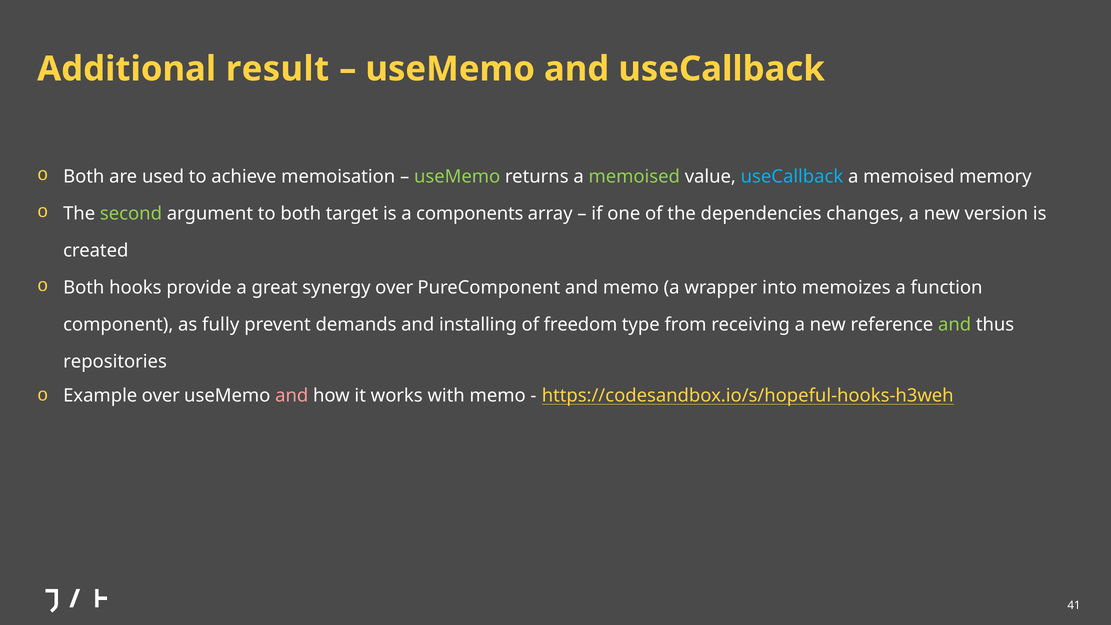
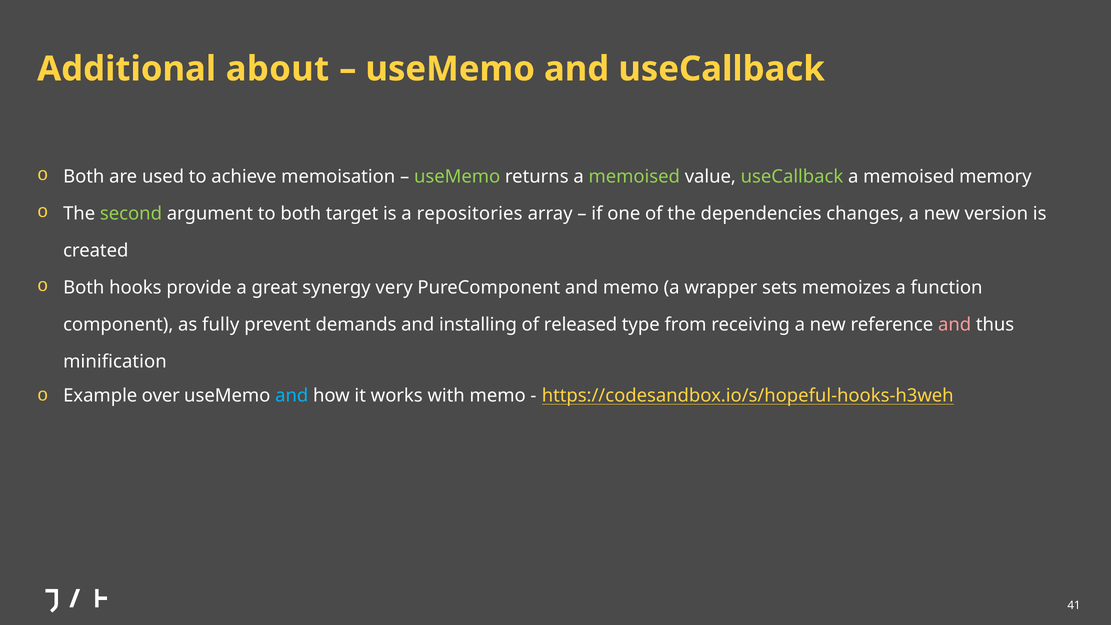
result: result -> about
useCallback at (792, 176) colour: light blue -> light green
components: components -> repositories
synergy over: over -> very
into: into -> sets
freedom: freedom -> released
and at (955, 325) colour: light green -> pink
repositories: repositories -> minification
and at (292, 396) colour: pink -> light blue
